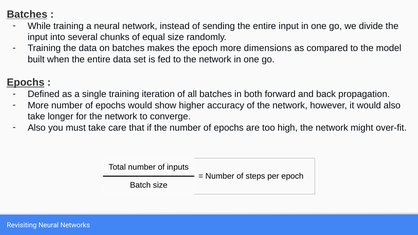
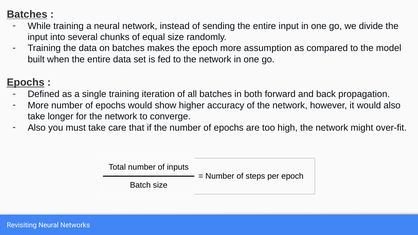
dimensions: dimensions -> assumption
